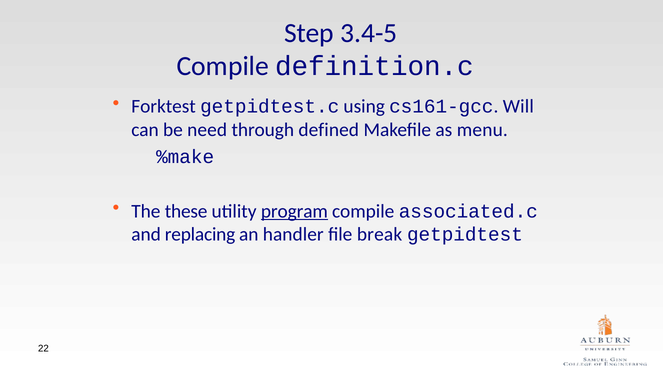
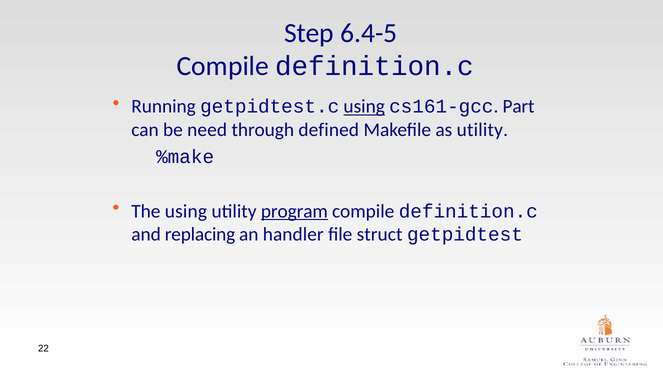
3.4-5: 3.4-5 -> 6.4-5
Forktest: Forktest -> Running
using at (364, 107) underline: none -> present
Will: Will -> Part
as menu: menu -> utility
The these: these -> using
associated.c at (468, 211): associated.c -> definition.c
break: break -> struct
